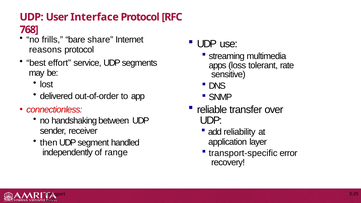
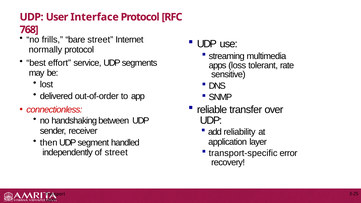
bare share: share -> street
reasons: reasons -> normally
of range: range -> street
